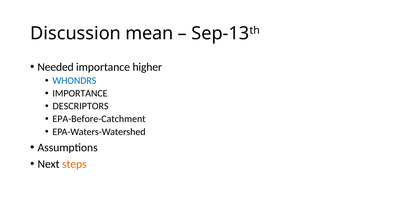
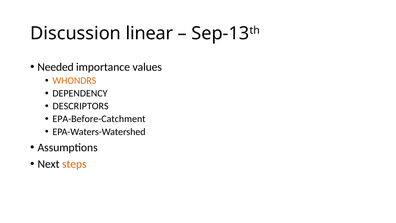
mean: mean -> linear
higher: higher -> values
WHONDRS colour: blue -> orange
IMPORTANCE at (80, 93): IMPORTANCE -> DEPENDENCY
